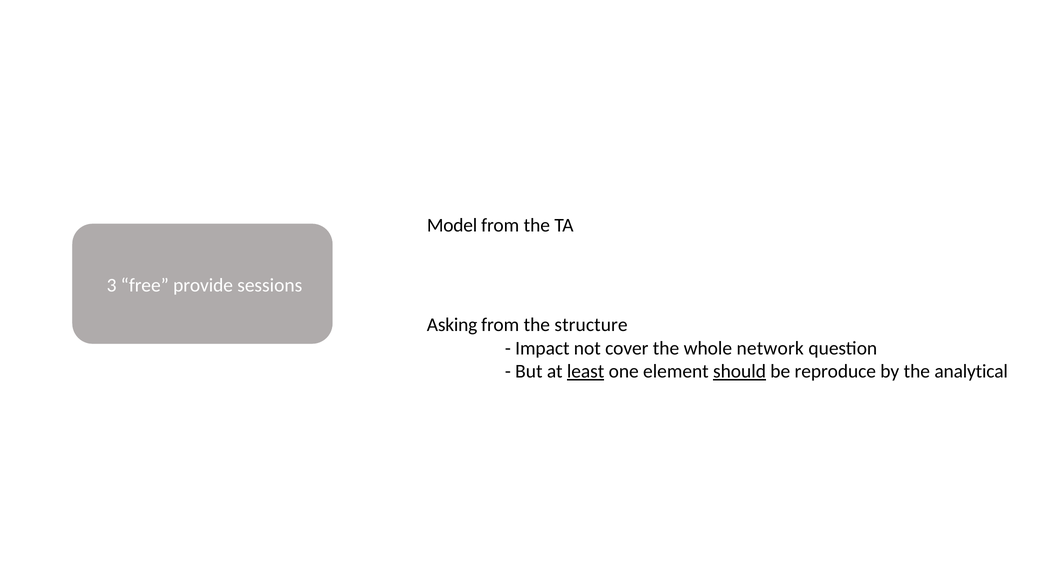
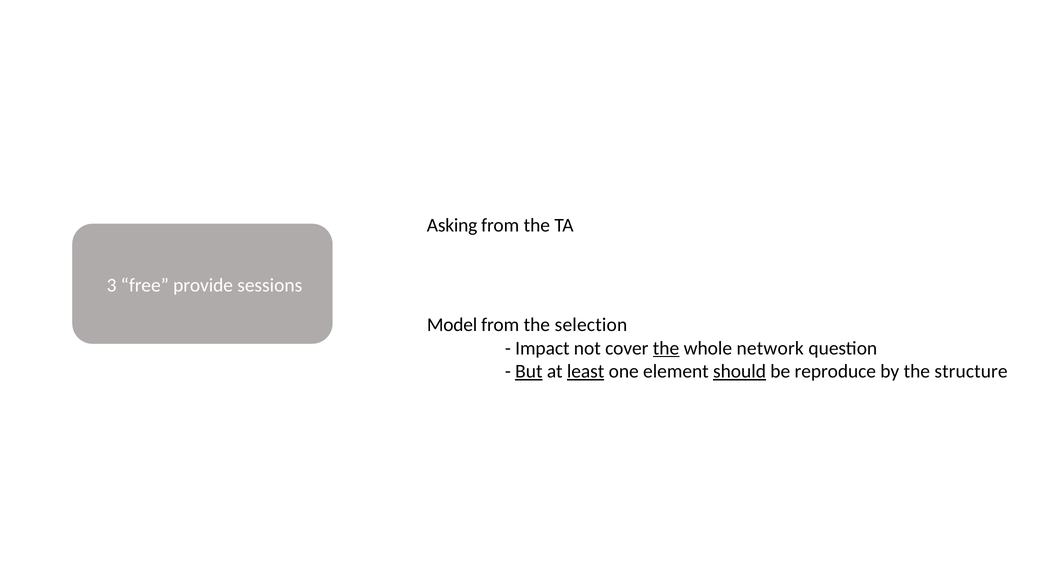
Model: Model -> Asking
Asking: Asking -> Model
structure: structure -> selection
the at (666, 348) underline: none -> present
But underline: none -> present
analytical: analytical -> structure
